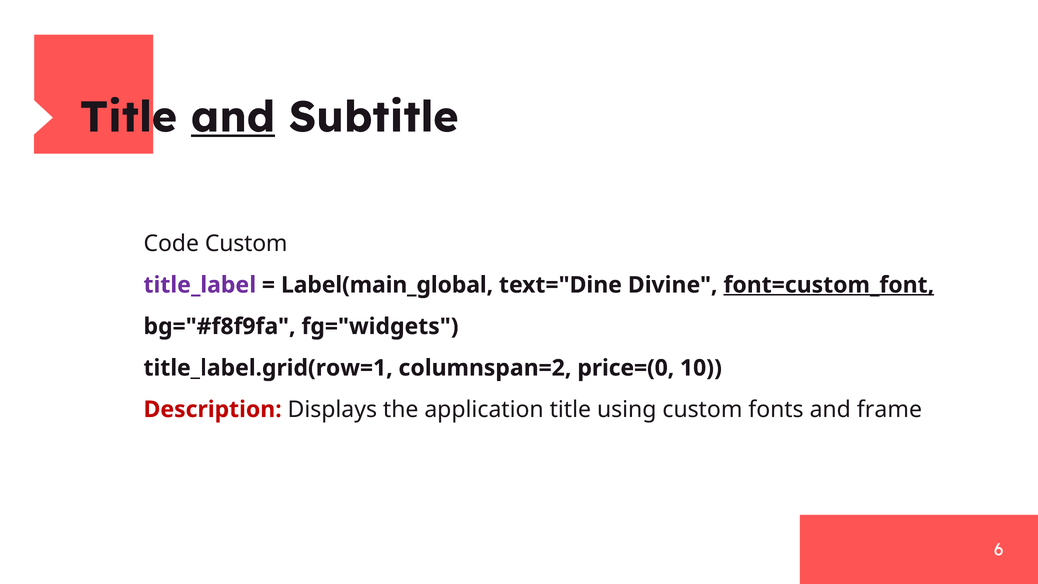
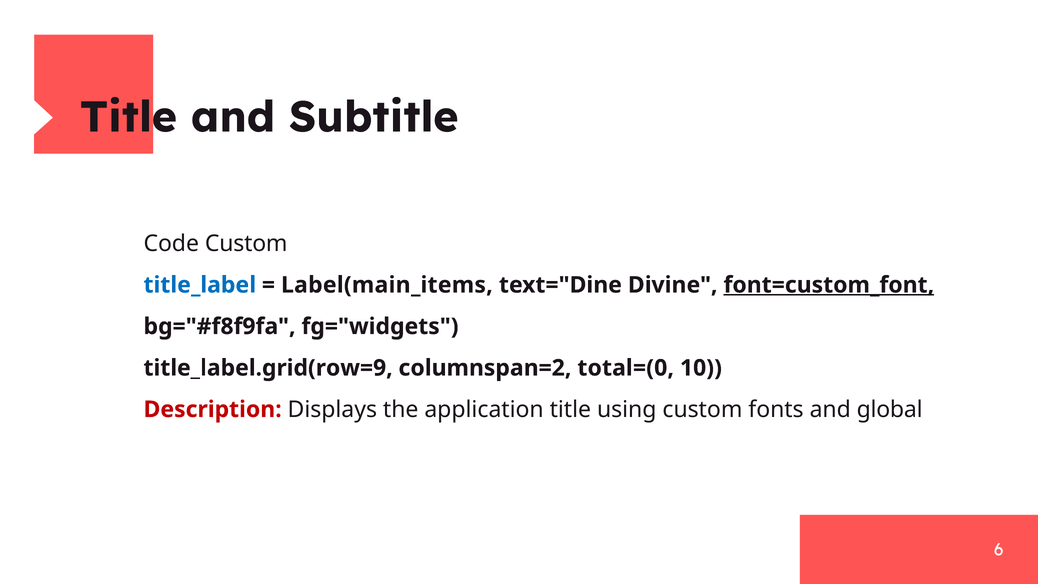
and at (233, 117) underline: present -> none
title_label colour: purple -> blue
Label(main_global: Label(main_global -> Label(main_items
title_label.grid(row=1: title_label.grid(row=1 -> title_label.grid(row=9
price=(0: price=(0 -> total=(0
frame: frame -> global
